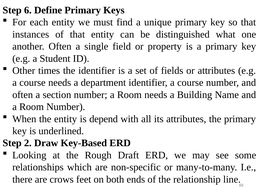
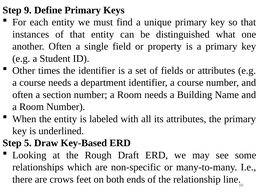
6: 6 -> 9
depend: depend -> labeled
2: 2 -> 5
